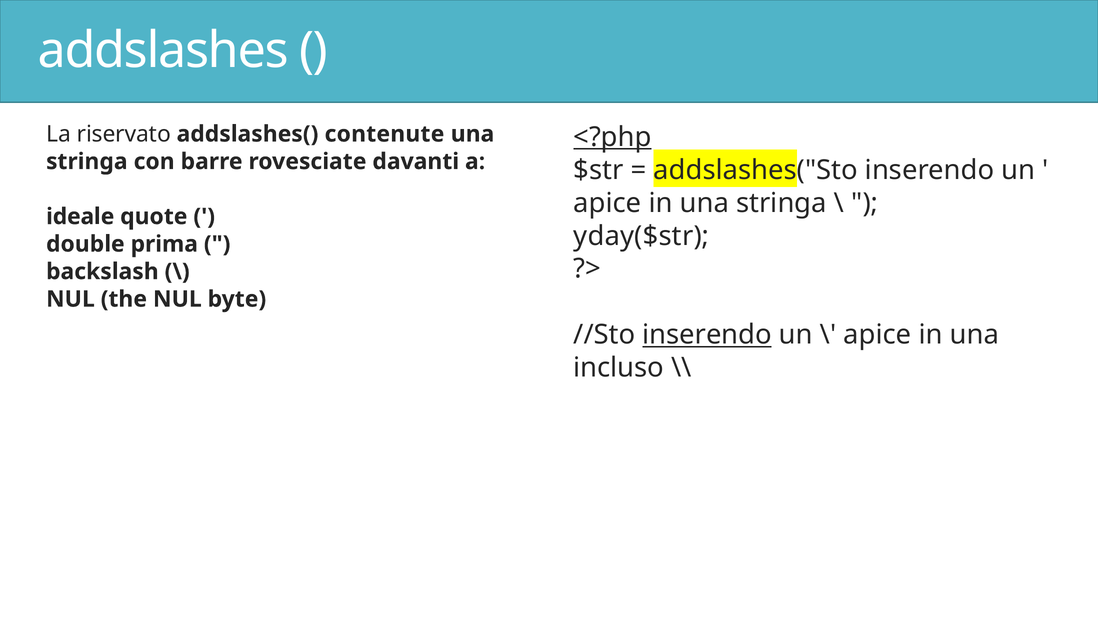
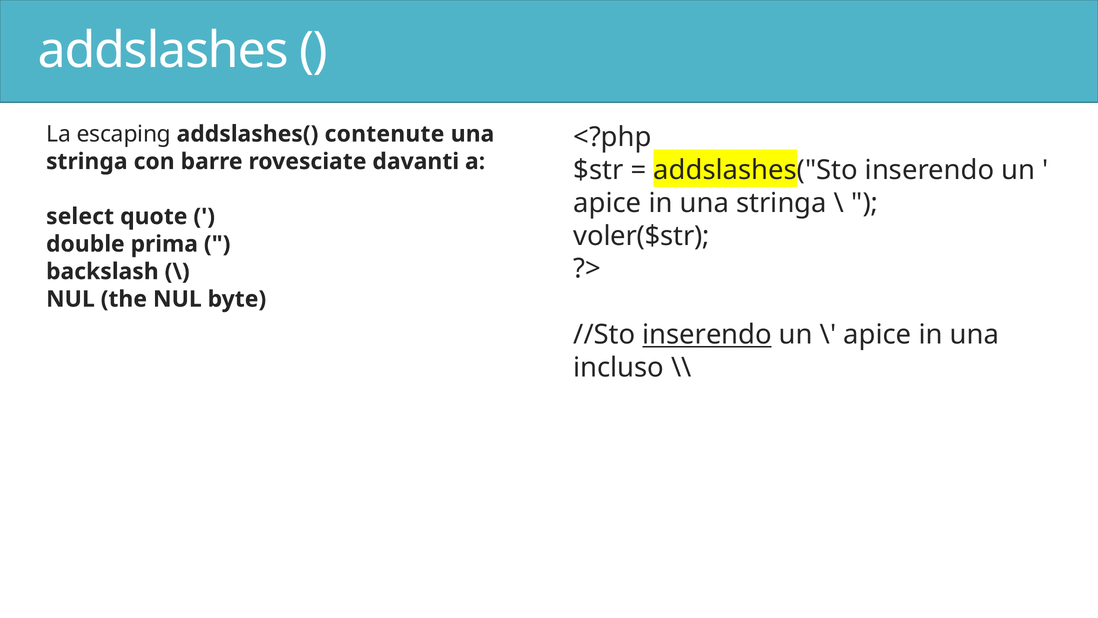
riservato: riservato -> escaping
<?php underline: present -> none
ideale: ideale -> select
yday($str: yday($str -> voler($str
